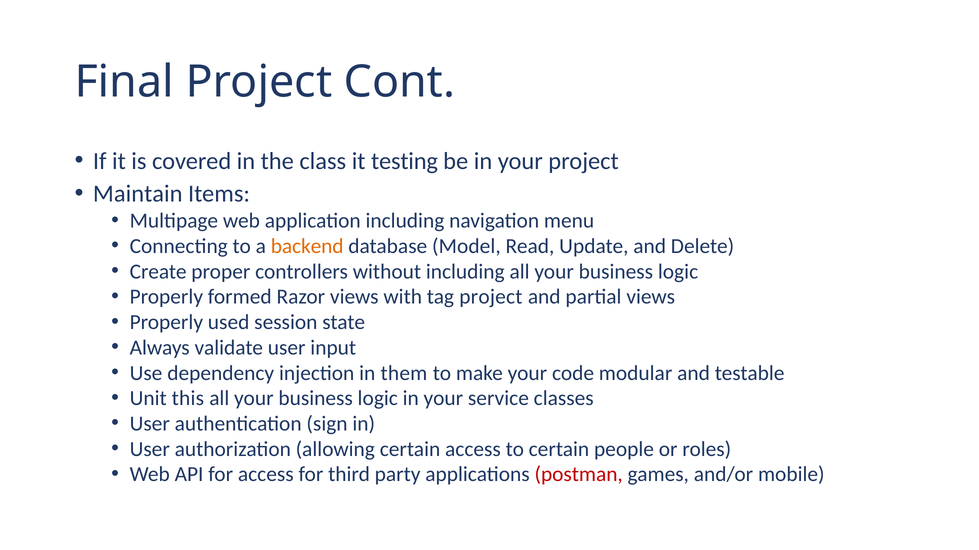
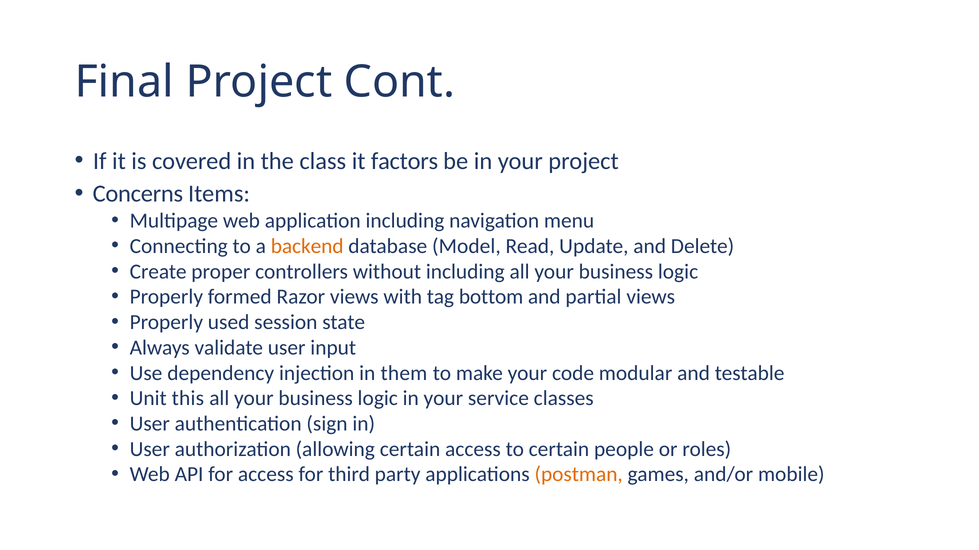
testing: testing -> factors
Maintain: Maintain -> Concerns
tag project: project -> bottom
postman colour: red -> orange
